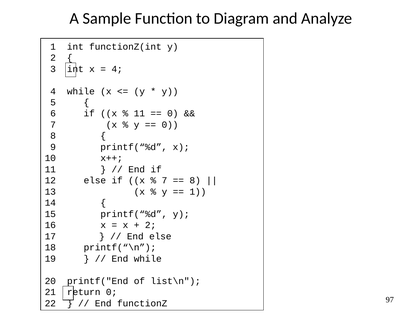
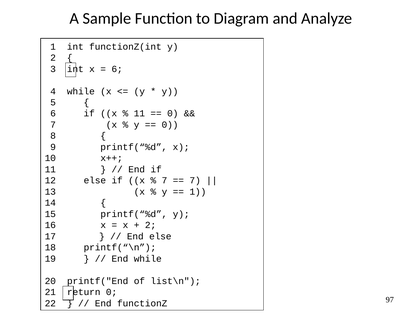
4 at (117, 69): 4 -> 6
8 at (195, 181): 8 -> 7
